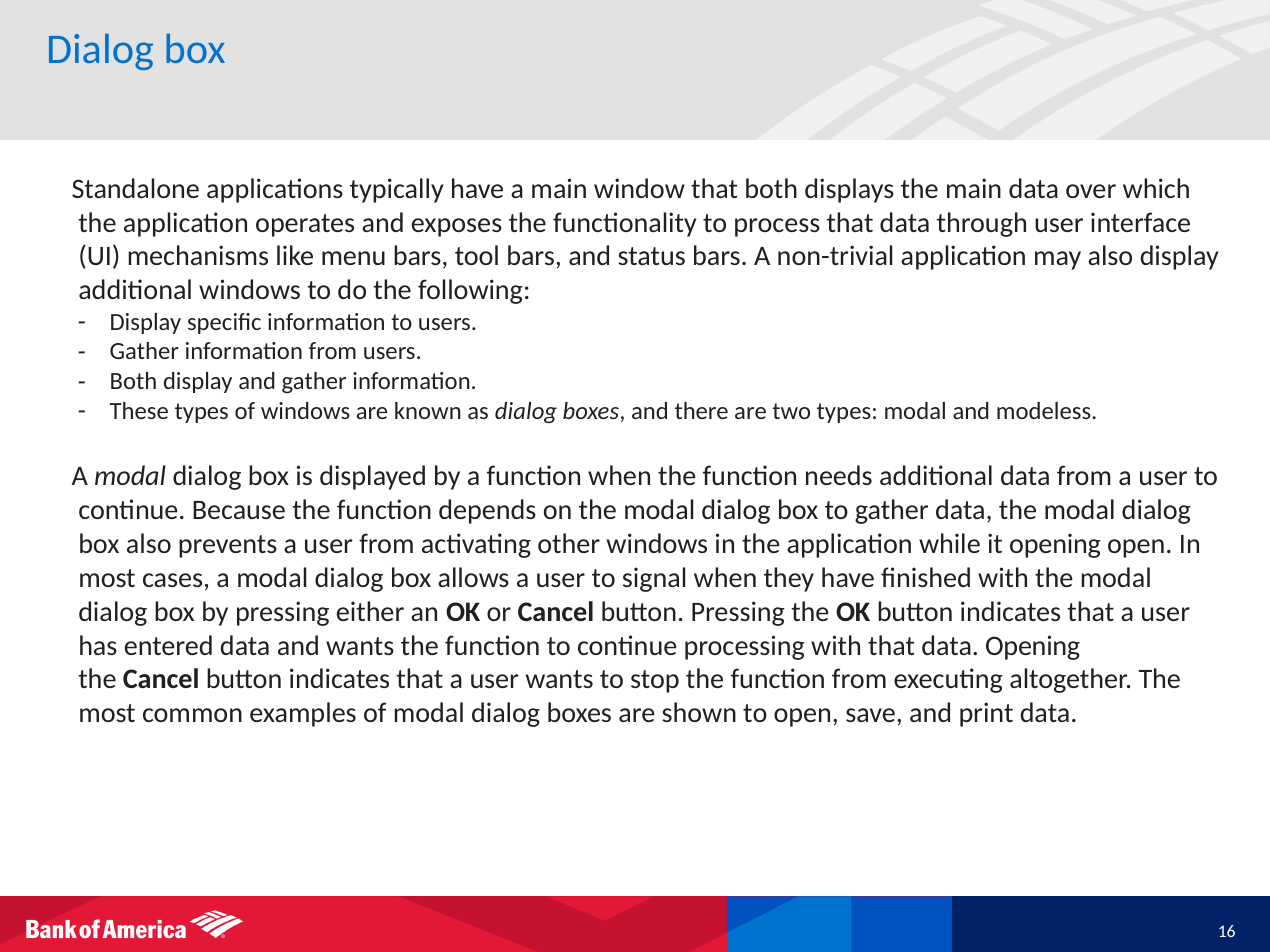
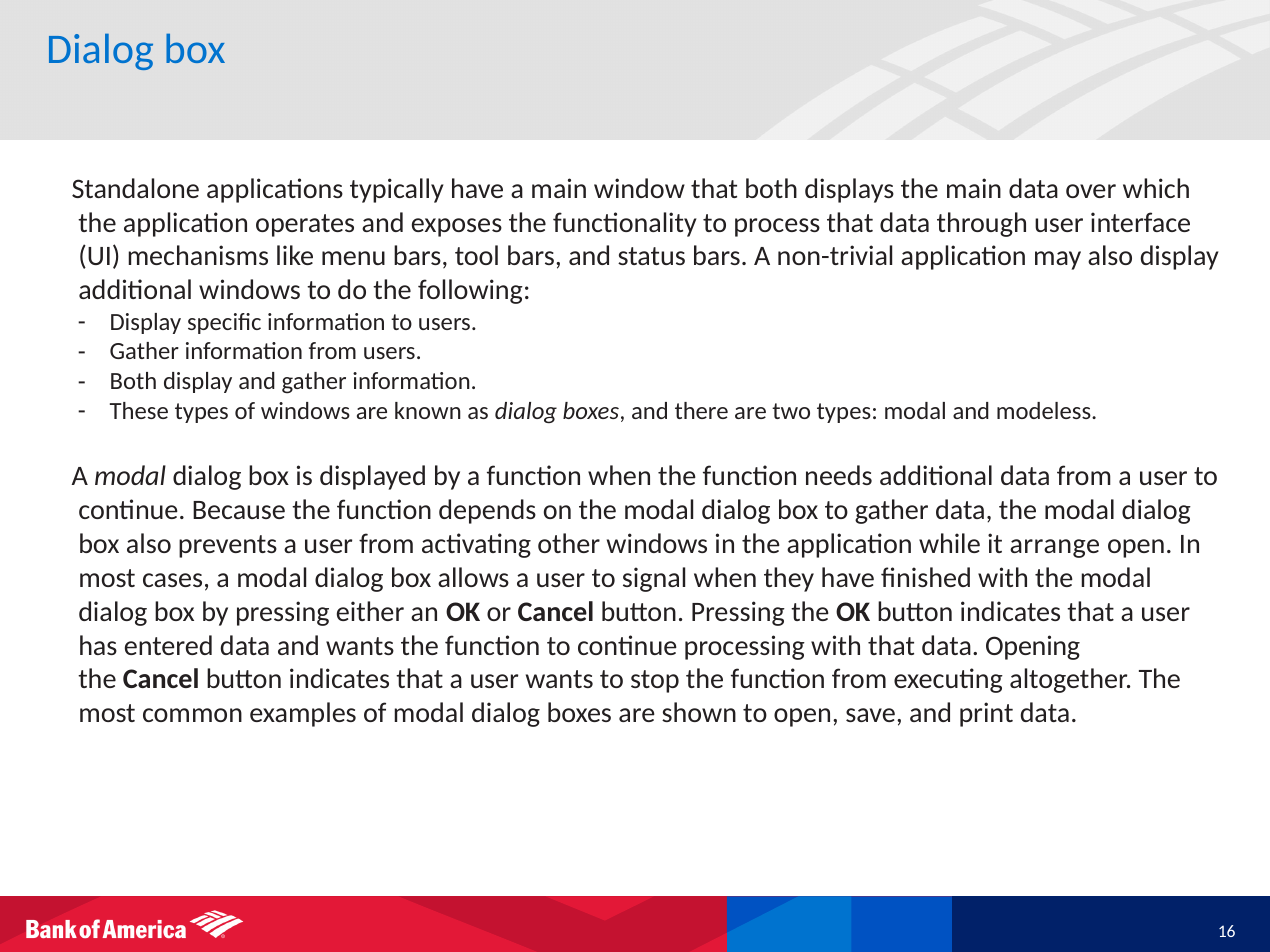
it opening: opening -> arrange
